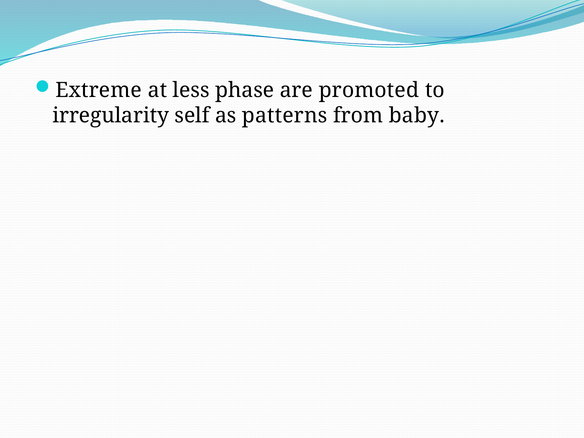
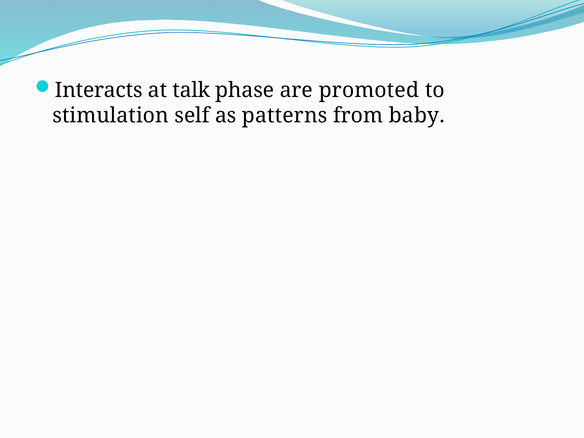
Extreme: Extreme -> Interacts
less: less -> talk
irregularity: irregularity -> stimulation
